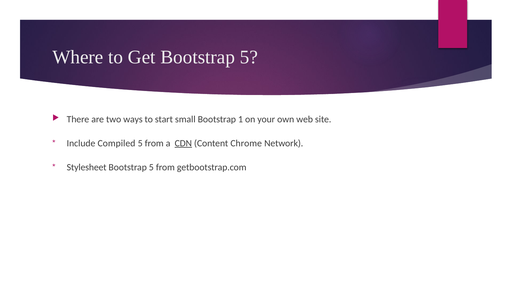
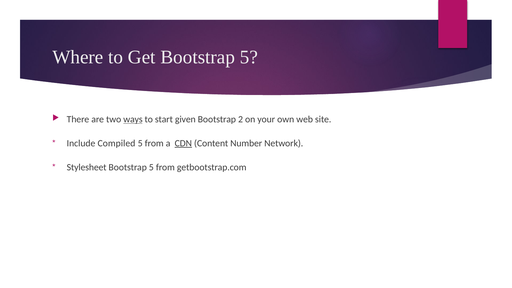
ways underline: none -> present
small: small -> given
1: 1 -> 2
Chrome: Chrome -> Number
